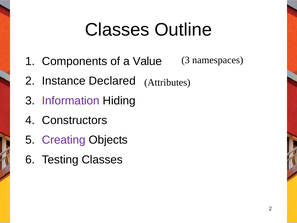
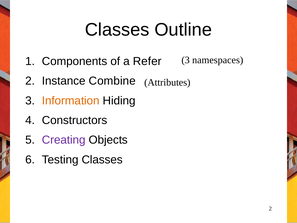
Value: Value -> Refer
Declared: Declared -> Combine
Information colour: purple -> orange
